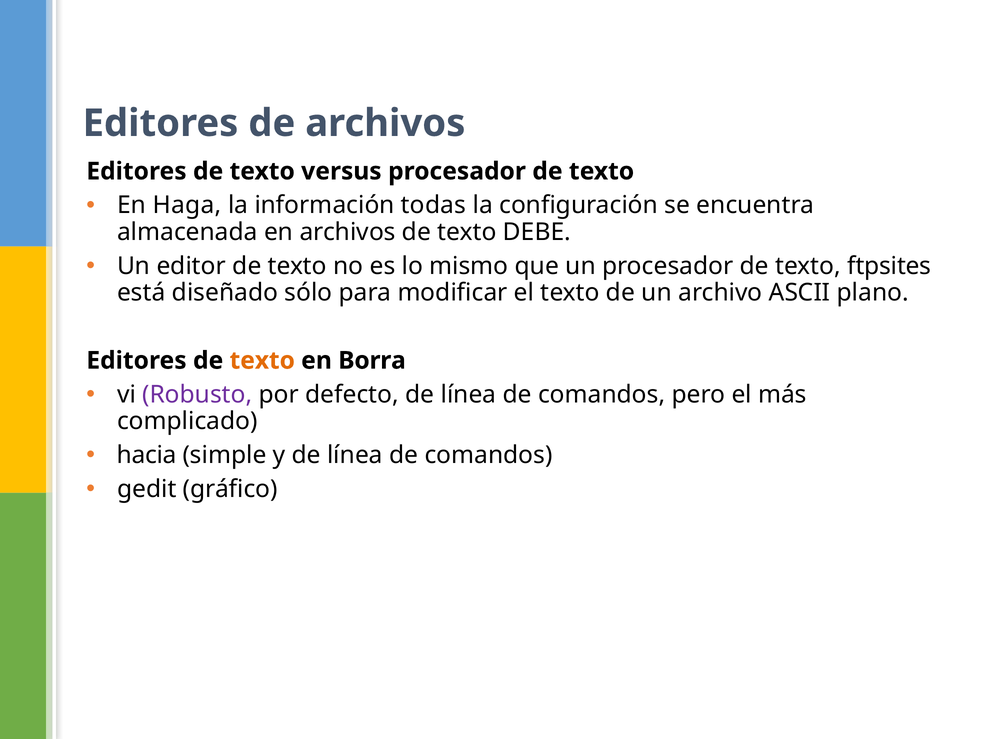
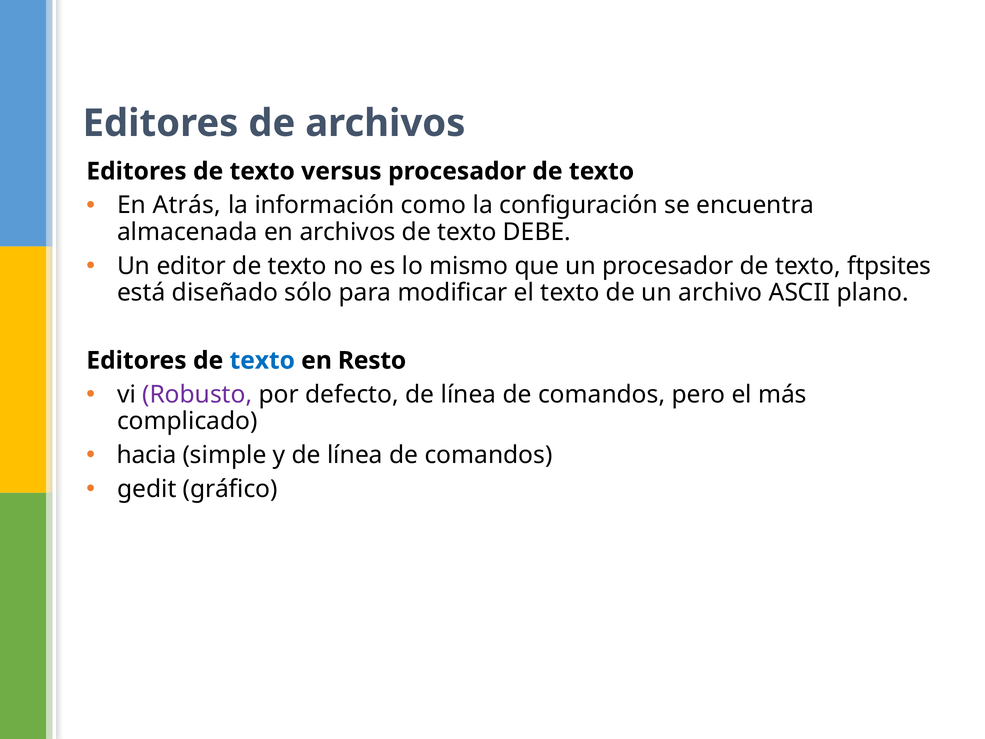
Haga: Haga -> Atrás
todas: todas -> como
texto at (262, 360) colour: orange -> blue
Borra: Borra -> Resto
